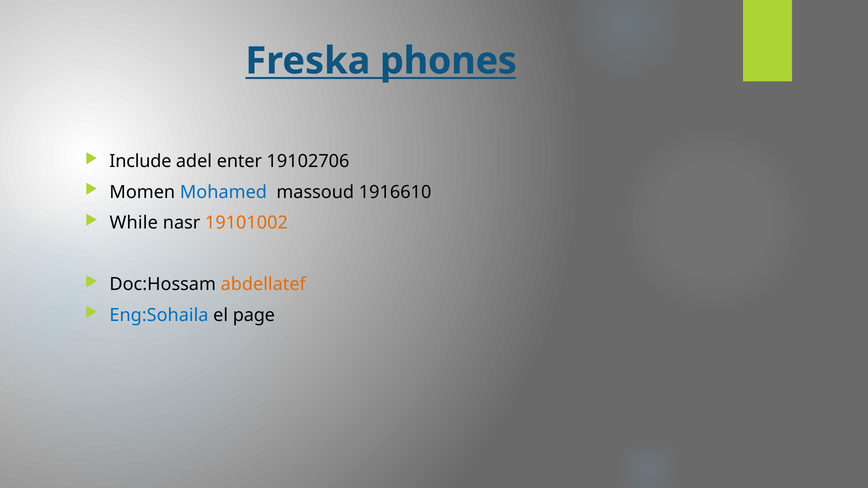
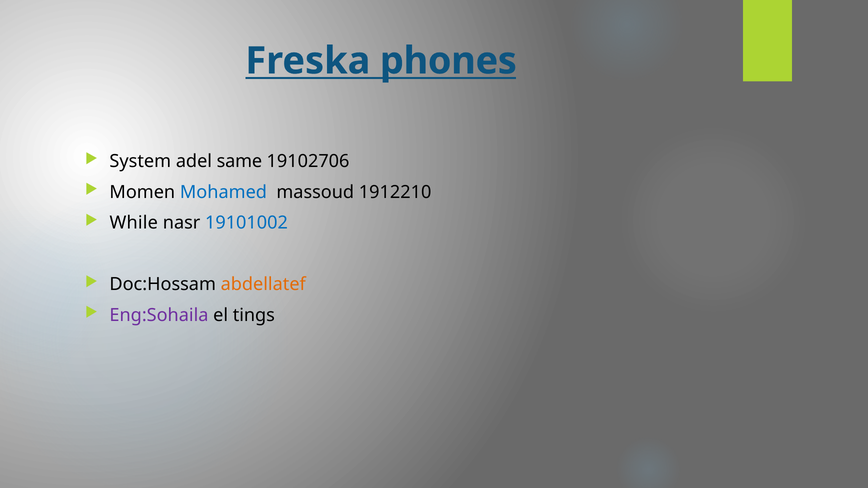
Include: Include -> System
enter: enter -> same
1916610: 1916610 -> 1912210
19101002 colour: orange -> blue
Eng:Sohaila colour: blue -> purple
page: page -> tings
